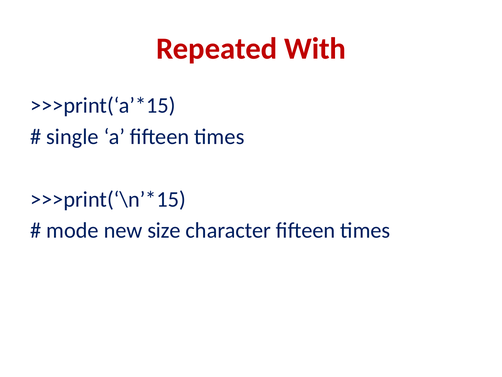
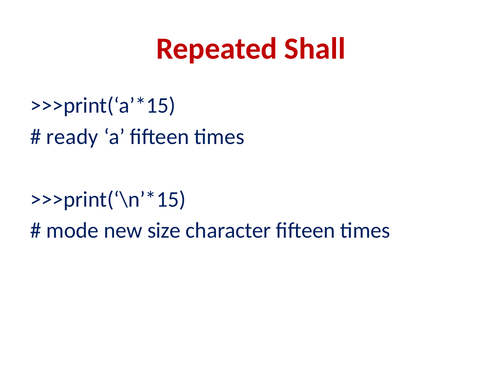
With: With -> Shall
single: single -> ready
